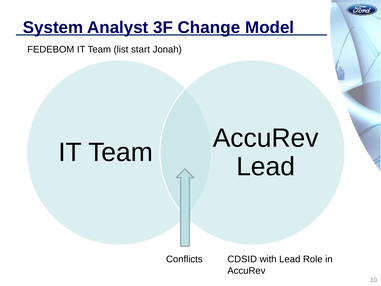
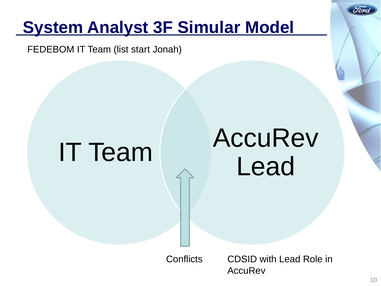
Change: Change -> Simular
